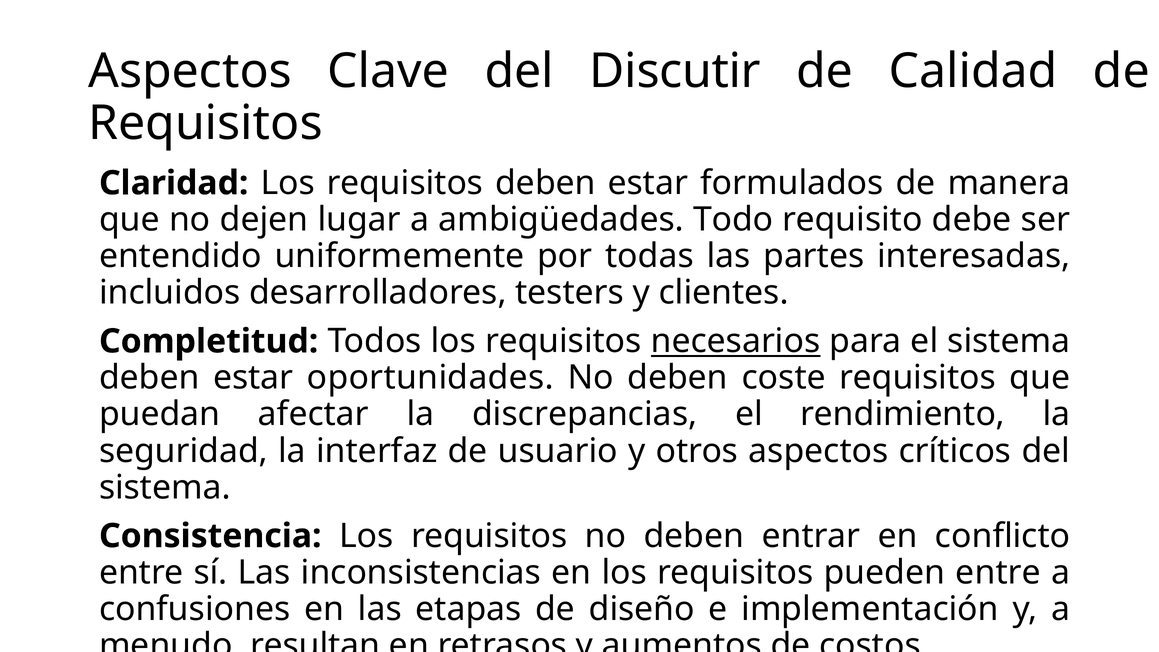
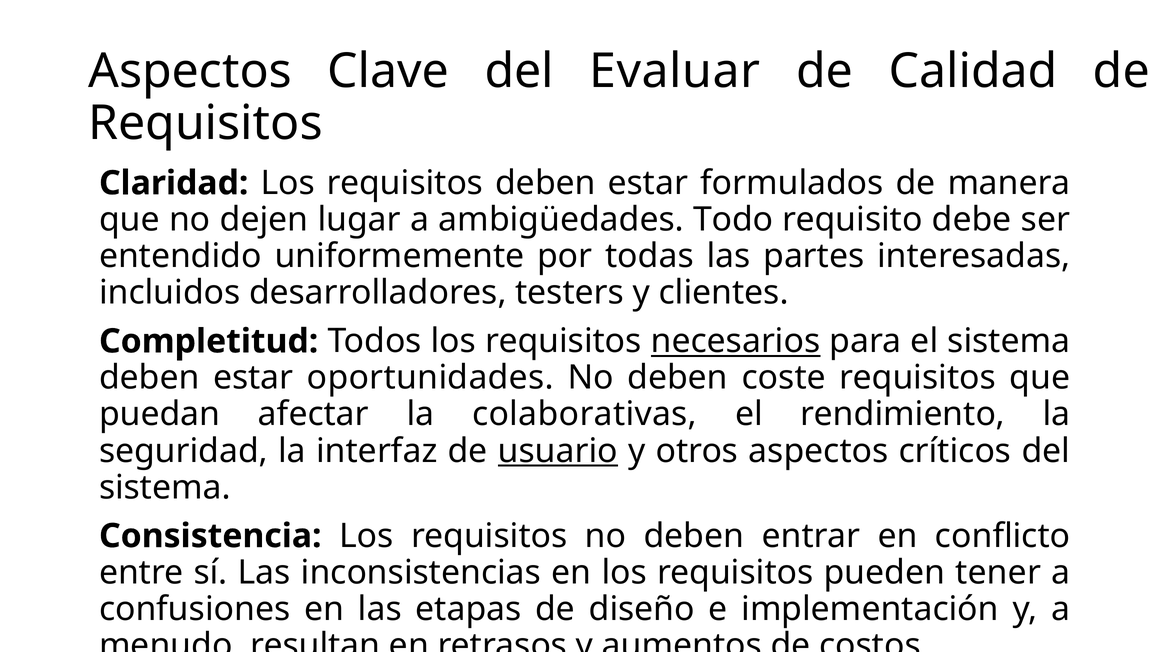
Discutir: Discutir -> Evaluar
discrepancias: discrepancias -> colaborativas
usuario underline: none -> present
pueden entre: entre -> tener
